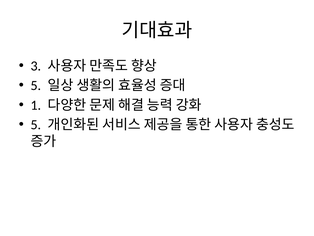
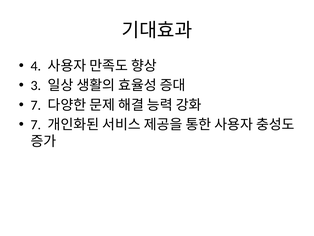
3: 3 -> 4
5 at (36, 85): 5 -> 3
1 at (36, 105): 1 -> 7
5 at (36, 125): 5 -> 7
